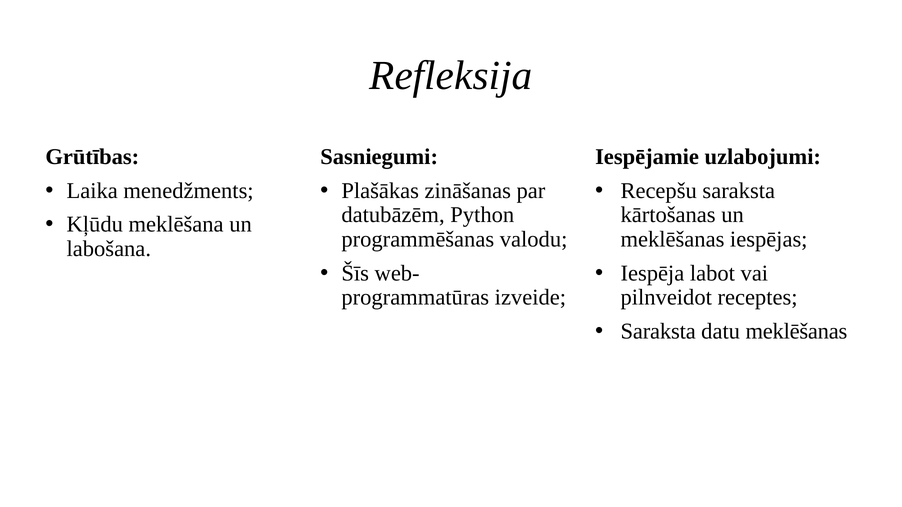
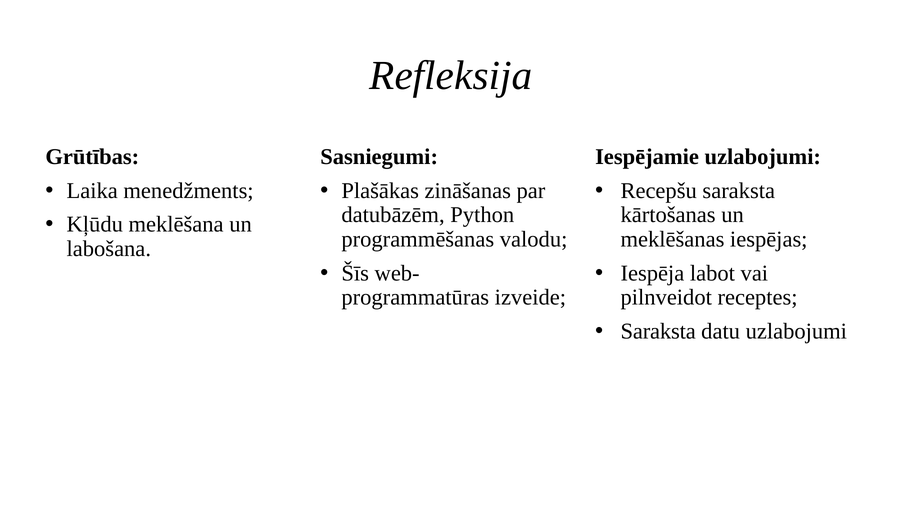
datu meklēšanas: meklēšanas -> uzlabojumi
